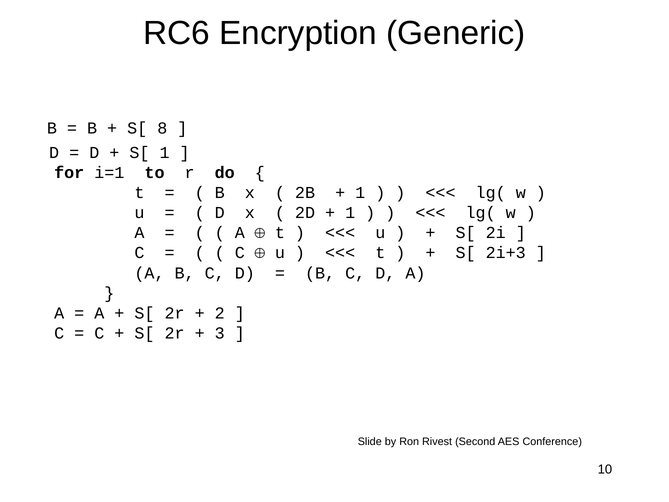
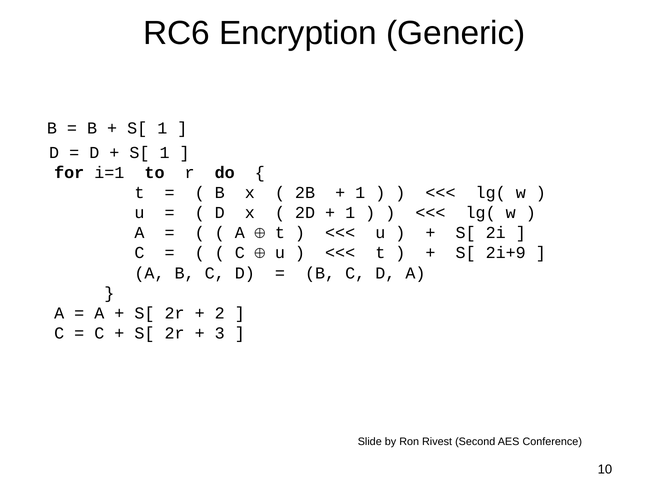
8 at (162, 128): 8 -> 1
2i+3: 2i+3 -> 2i+9
